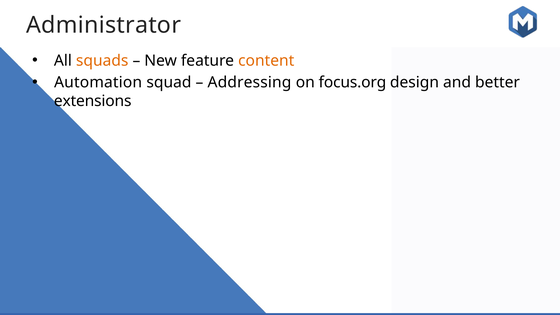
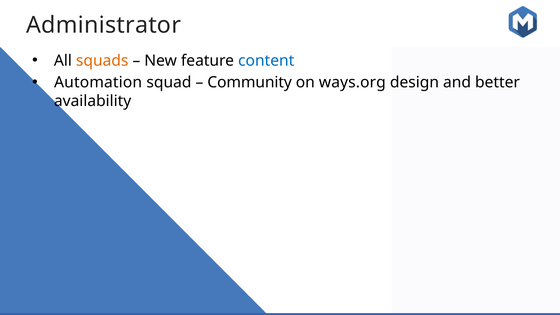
content colour: orange -> blue
Addressing: Addressing -> Community
focus.org: focus.org -> ways.org
extensions: extensions -> availability
